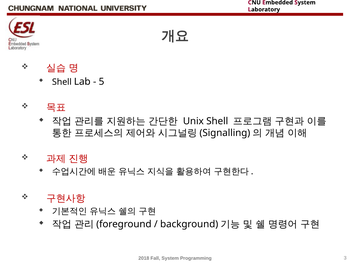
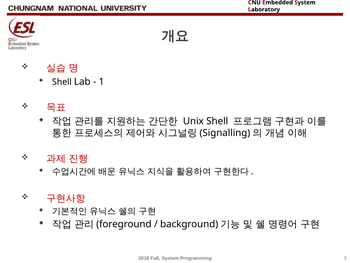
5: 5 -> 1
